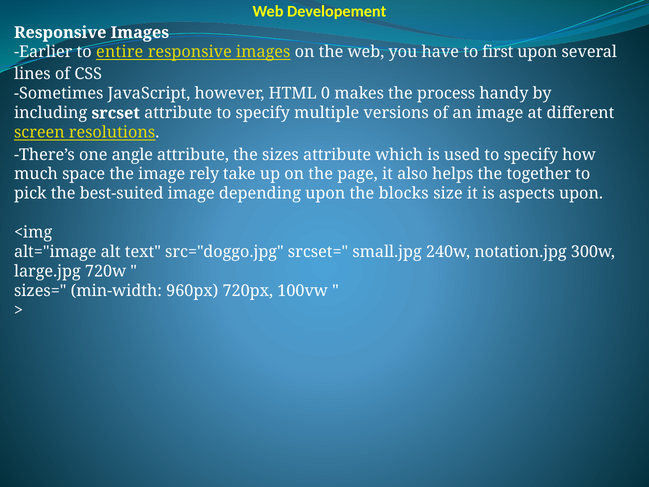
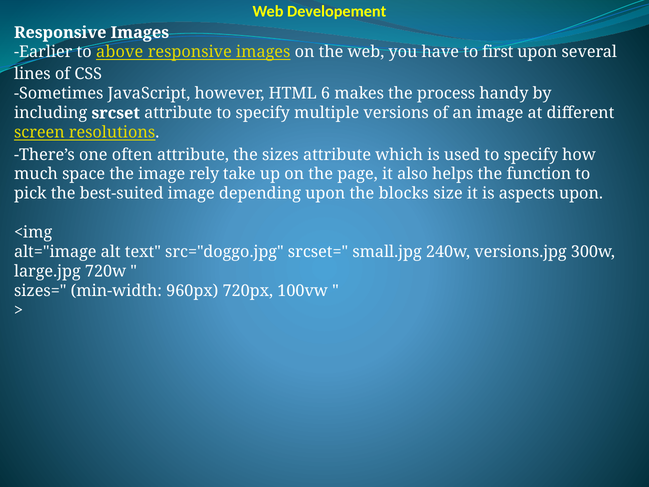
entire: entire -> above
0: 0 -> 6
angle: angle -> often
together: together -> function
notation.jpg: notation.jpg -> versions.jpg
